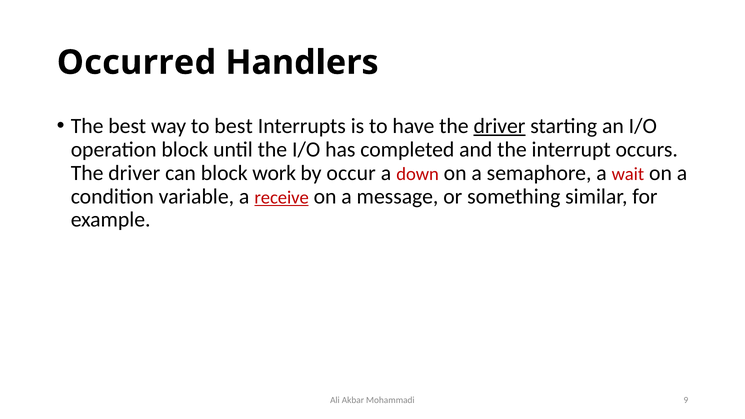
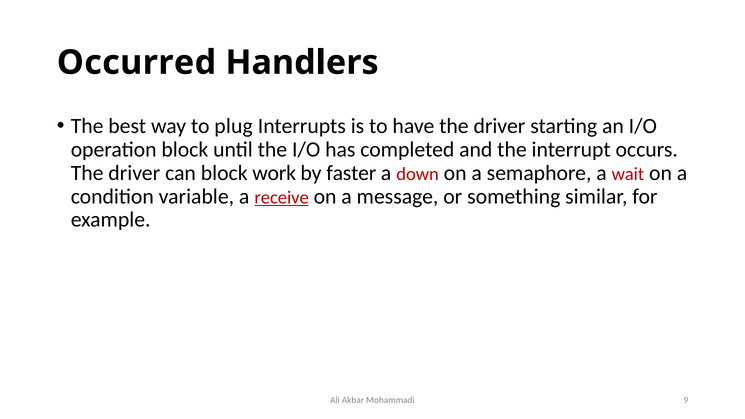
to best: best -> plug
driver at (499, 126) underline: present -> none
occur: occur -> faster
